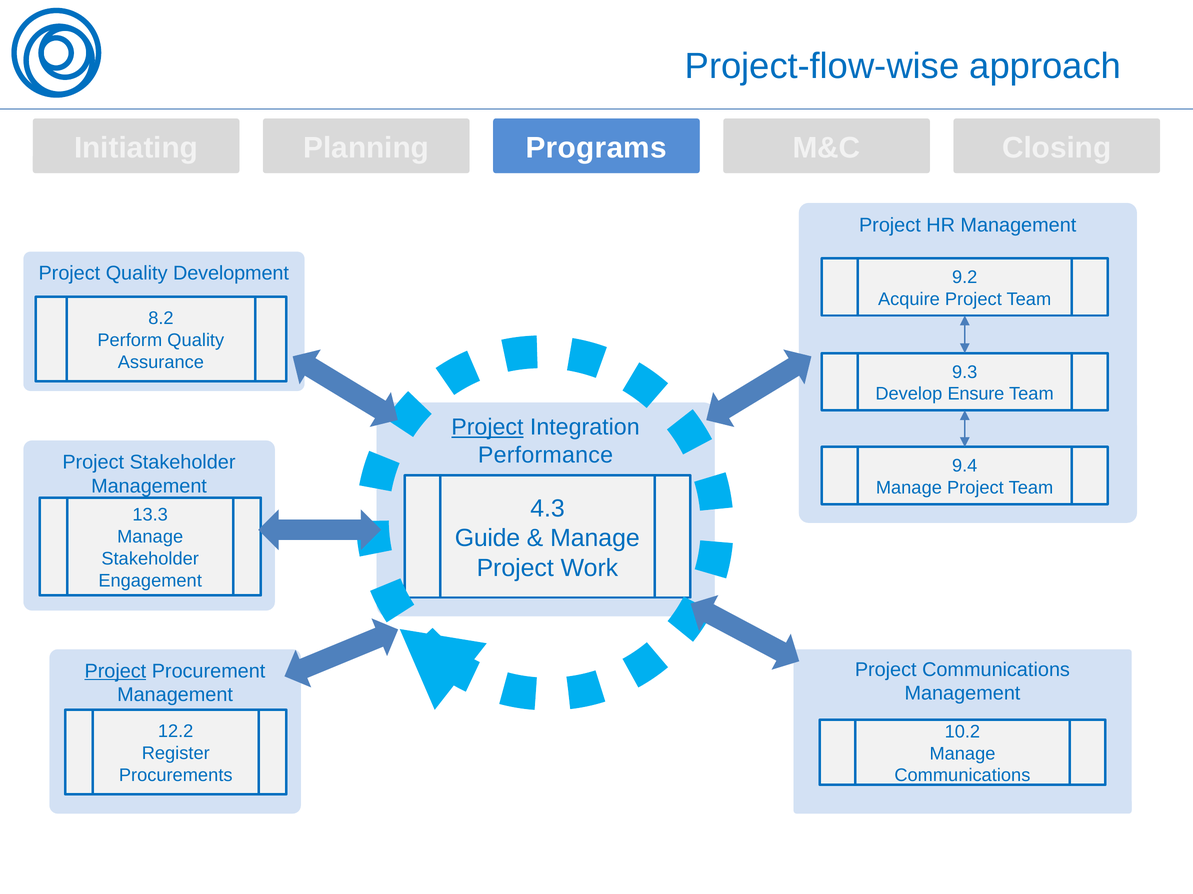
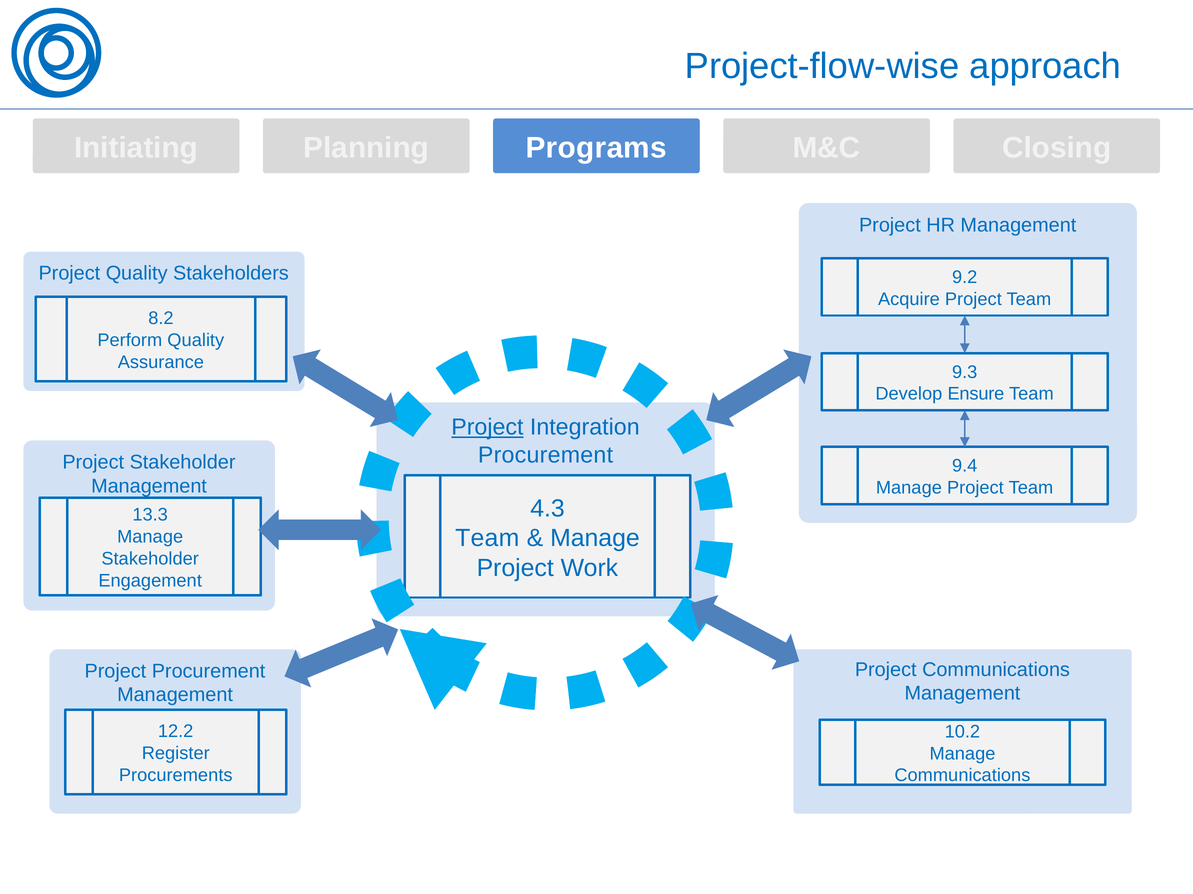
Development: Development -> Stakeholders
Performance at (546, 455): Performance -> Procurement
Guide at (487, 539): Guide -> Team
Project at (115, 672) underline: present -> none
